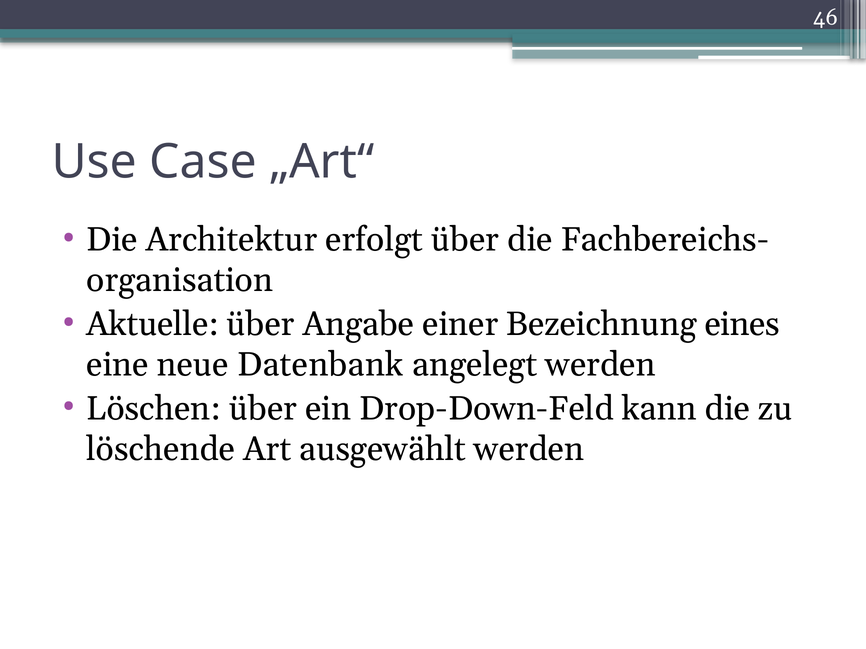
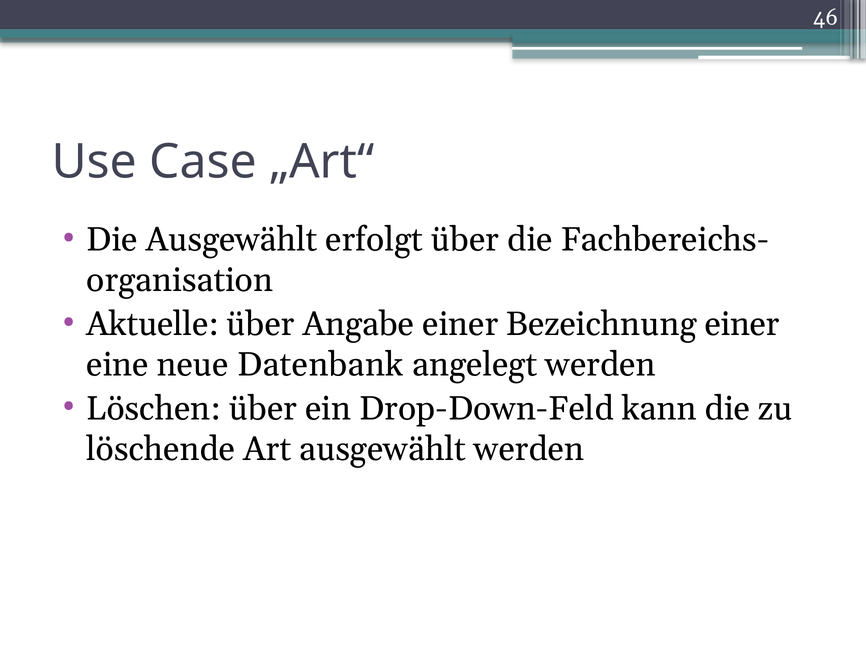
Die Architektur: Architektur -> Ausgewählt
Bezeichnung eines: eines -> einer
